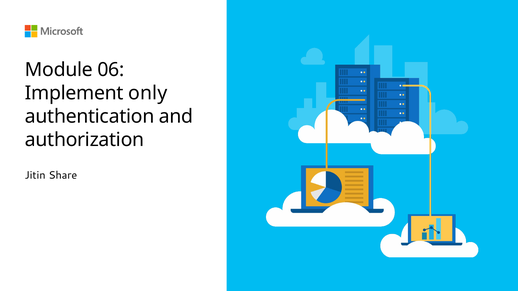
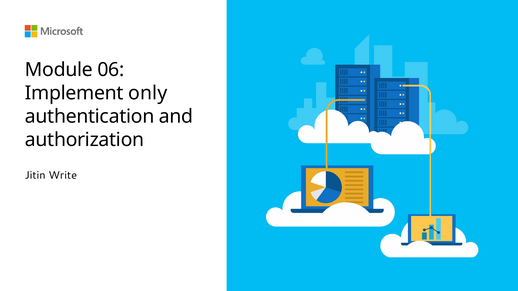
Share: Share -> Write
